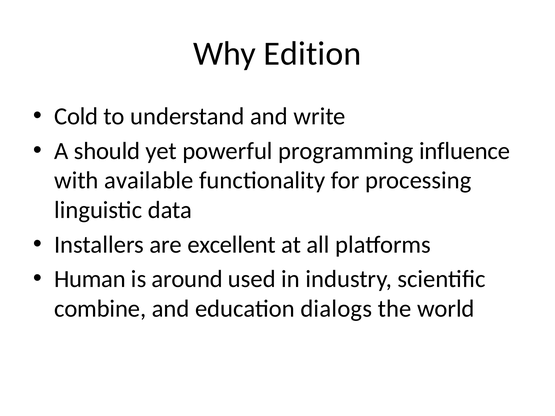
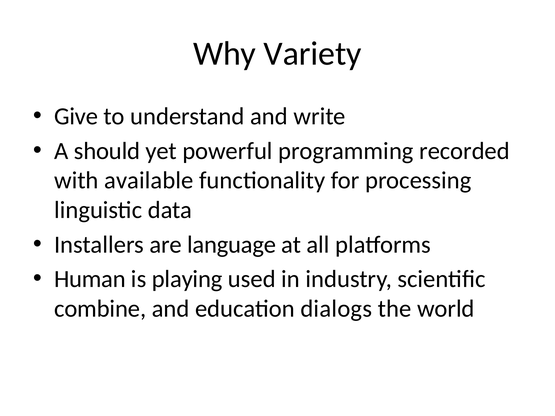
Edition: Edition -> Variety
Cold: Cold -> Give
influence: influence -> recorded
excellent: excellent -> language
around: around -> playing
